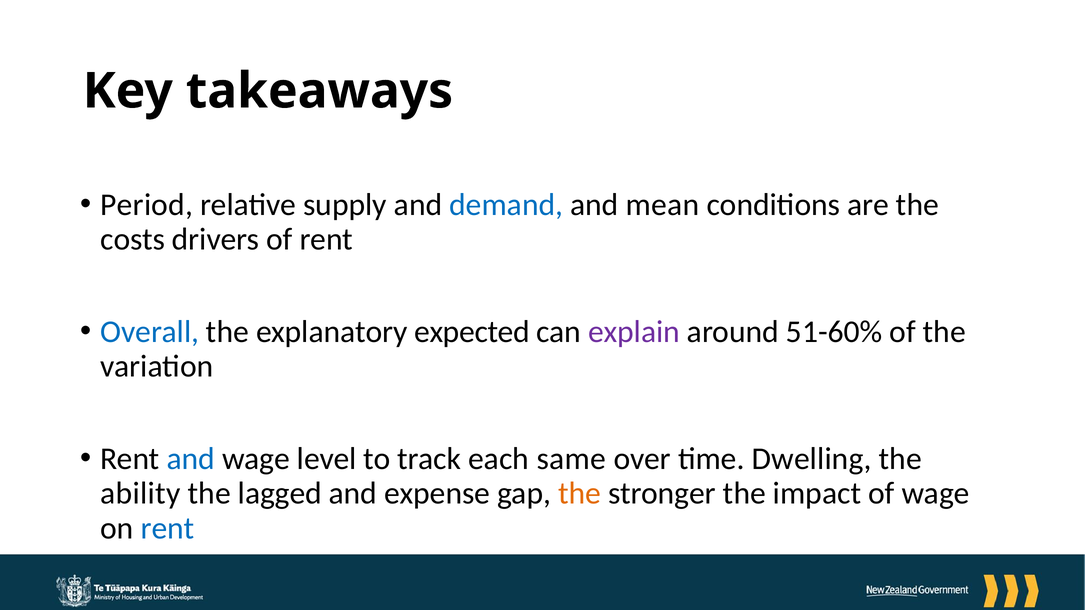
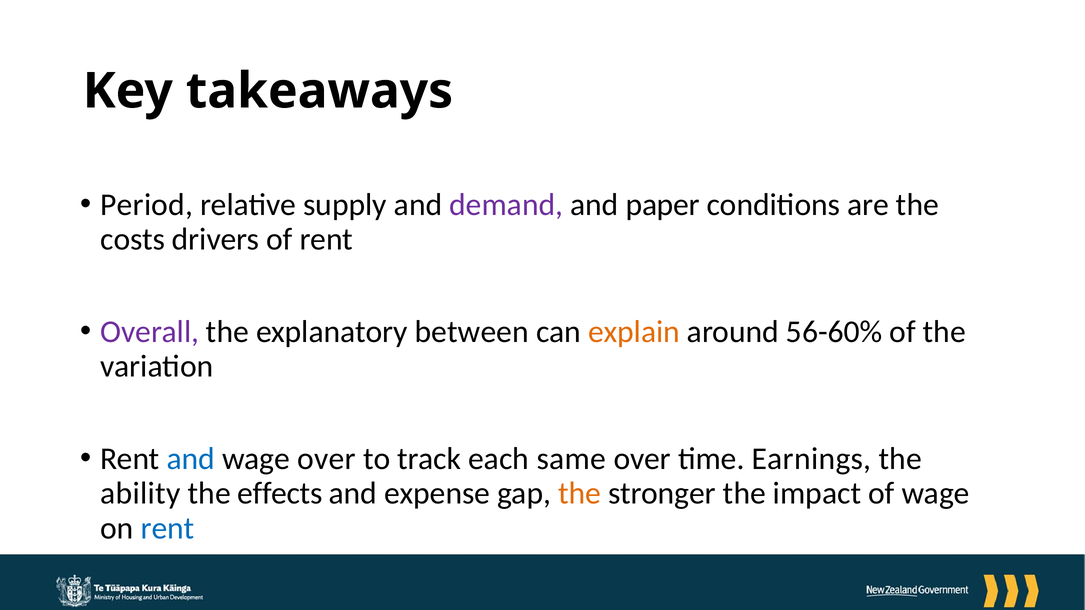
demand colour: blue -> purple
mean: mean -> paper
Overall colour: blue -> purple
expected: expected -> between
explain colour: purple -> orange
51-60%: 51-60% -> 56-60%
wage level: level -> over
Dwelling: Dwelling -> Earnings
lagged: lagged -> effects
